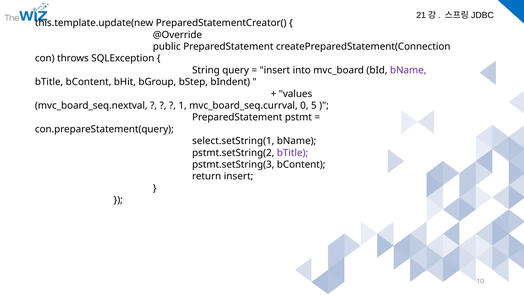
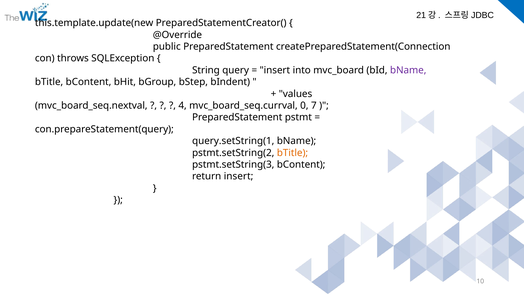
1: 1 -> 4
5: 5 -> 7
select.setString(1: select.setString(1 -> query.setString(1
bTitle at (292, 153) colour: purple -> orange
